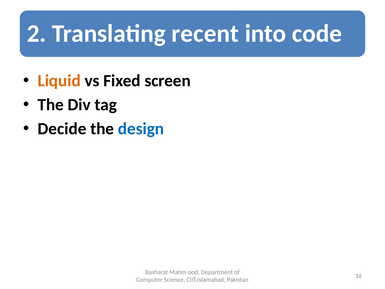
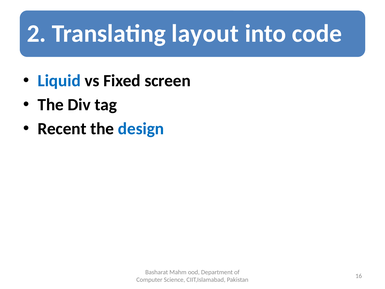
recent: recent -> layout
Liquid colour: orange -> blue
Decide: Decide -> Recent
